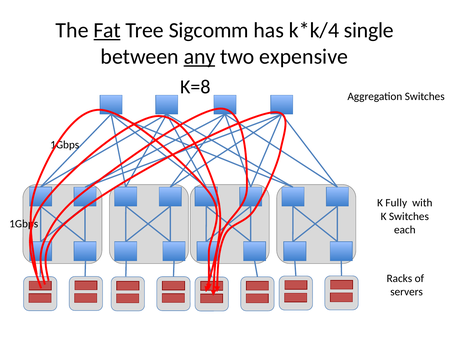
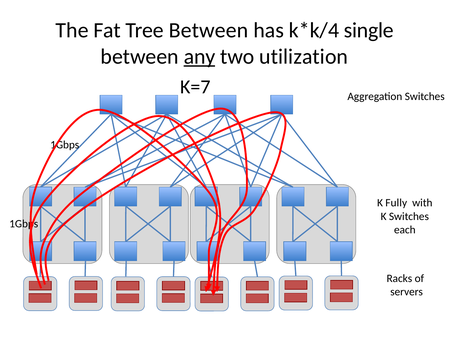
Fat underline: present -> none
Tree Sigcomm: Sigcomm -> Between
expensive: expensive -> utilization
K=8: K=8 -> K=7
